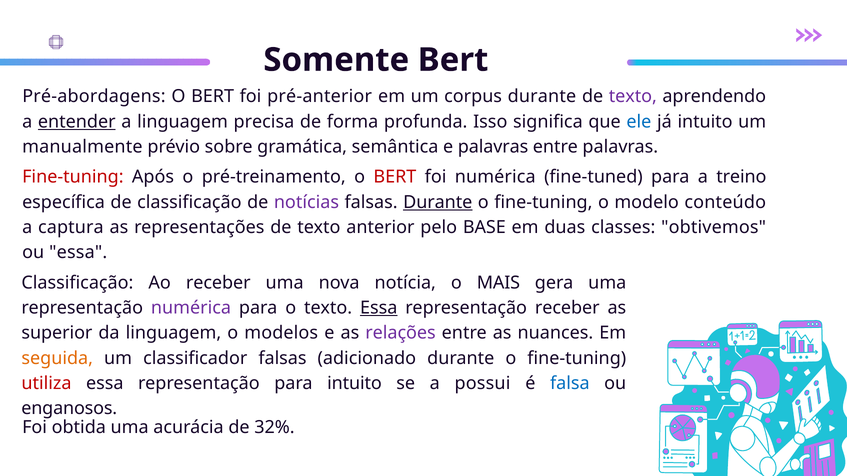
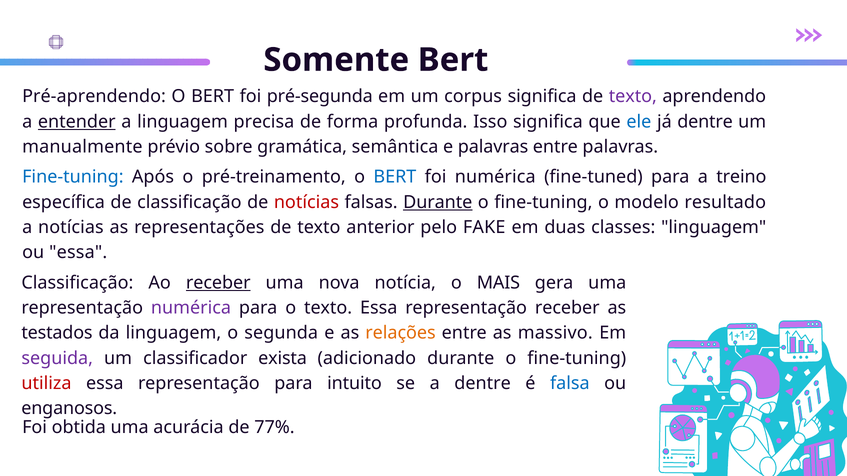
Pré-abordagens: Pré-abordagens -> Pré-aprendendo
pré-anterior: pré-anterior -> pré-segunda
corpus durante: durante -> significa
já intuito: intuito -> dentre
Fine-tuning at (73, 177) colour: red -> blue
BERT at (395, 177) colour: red -> blue
notícias at (306, 202) colour: purple -> red
conteúdo: conteúdo -> resultado
a captura: captura -> notícias
BASE: BASE -> FAKE
classes obtivemos: obtivemos -> linguagem
receber at (218, 283) underline: none -> present
Essa at (379, 308) underline: present -> none
superior: superior -> testados
modelos: modelos -> segunda
relações colour: purple -> orange
nuances: nuances -> massivo
seguida colour: orange -> purple
classificador falsas: falsas -> exista
a possui: possui -> dentre
32%: 32% -> 77%
